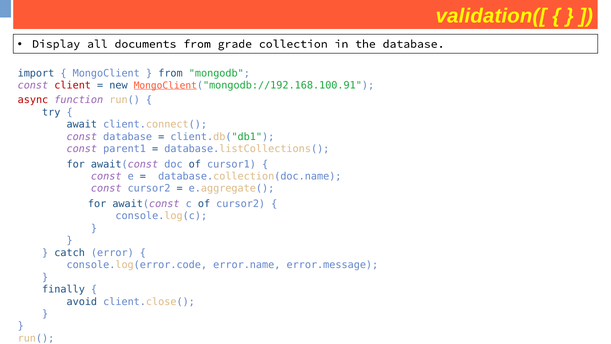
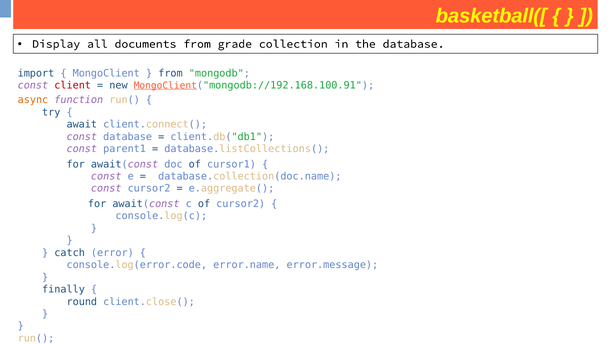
validation([: validation([ -> basketball([
async colour: red -> orange
avoid: avoid -> round
